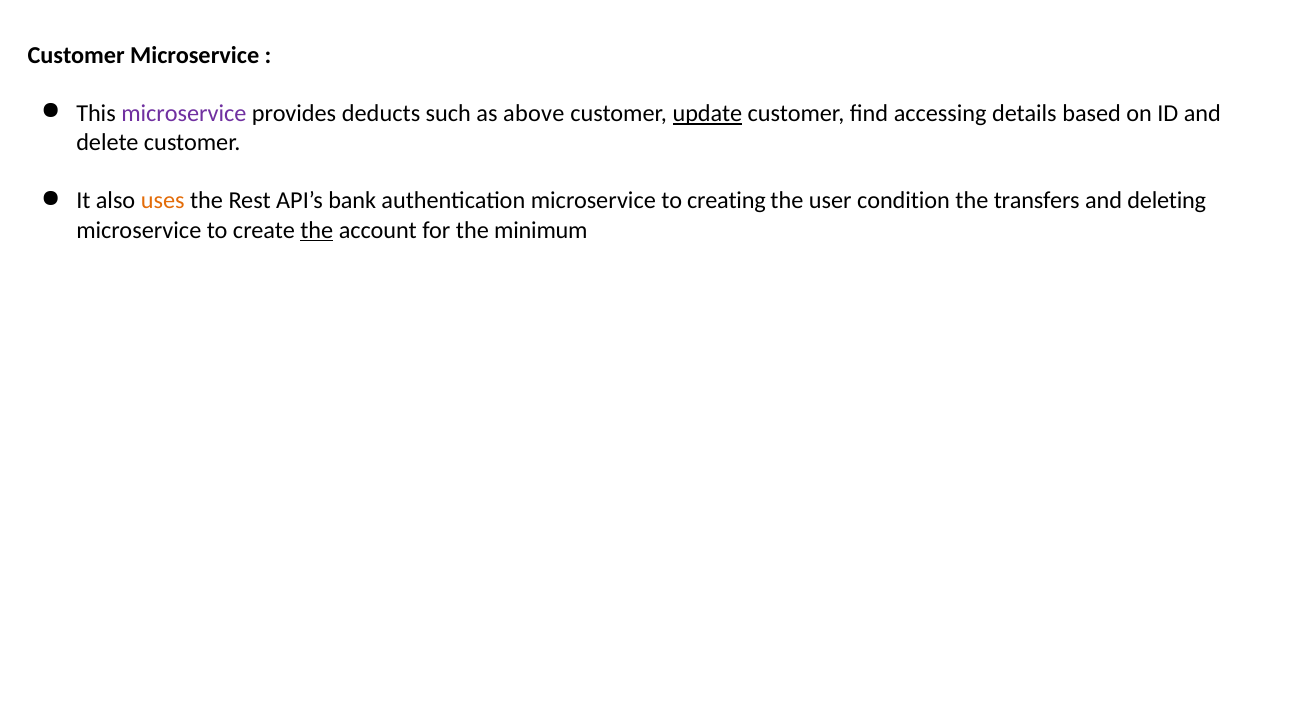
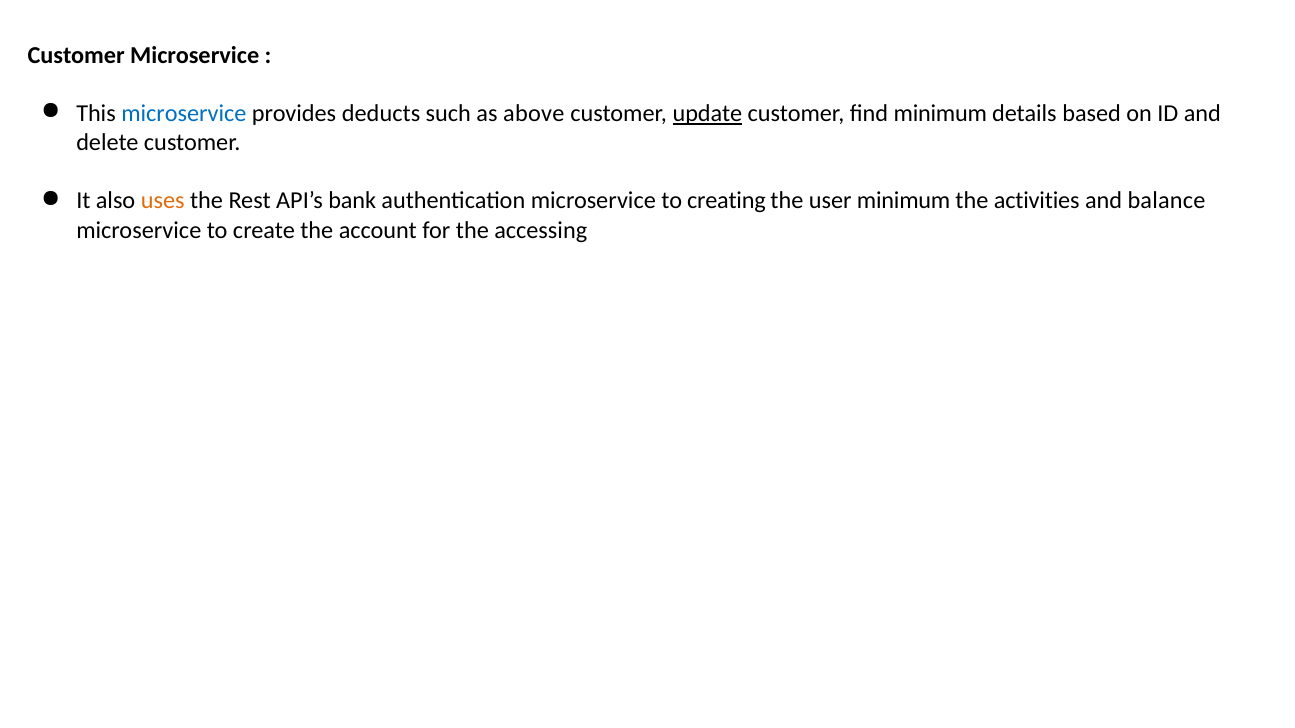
microservice at (184, 114) colour: purple -> blue
find accessing: accessing -> minimum
user condition: condition -> minimum
transfers: transfers -> activities
deleting: deleting -> balance
the at (317, 230) underline: present -> none
minimum: minimum -> accessing
